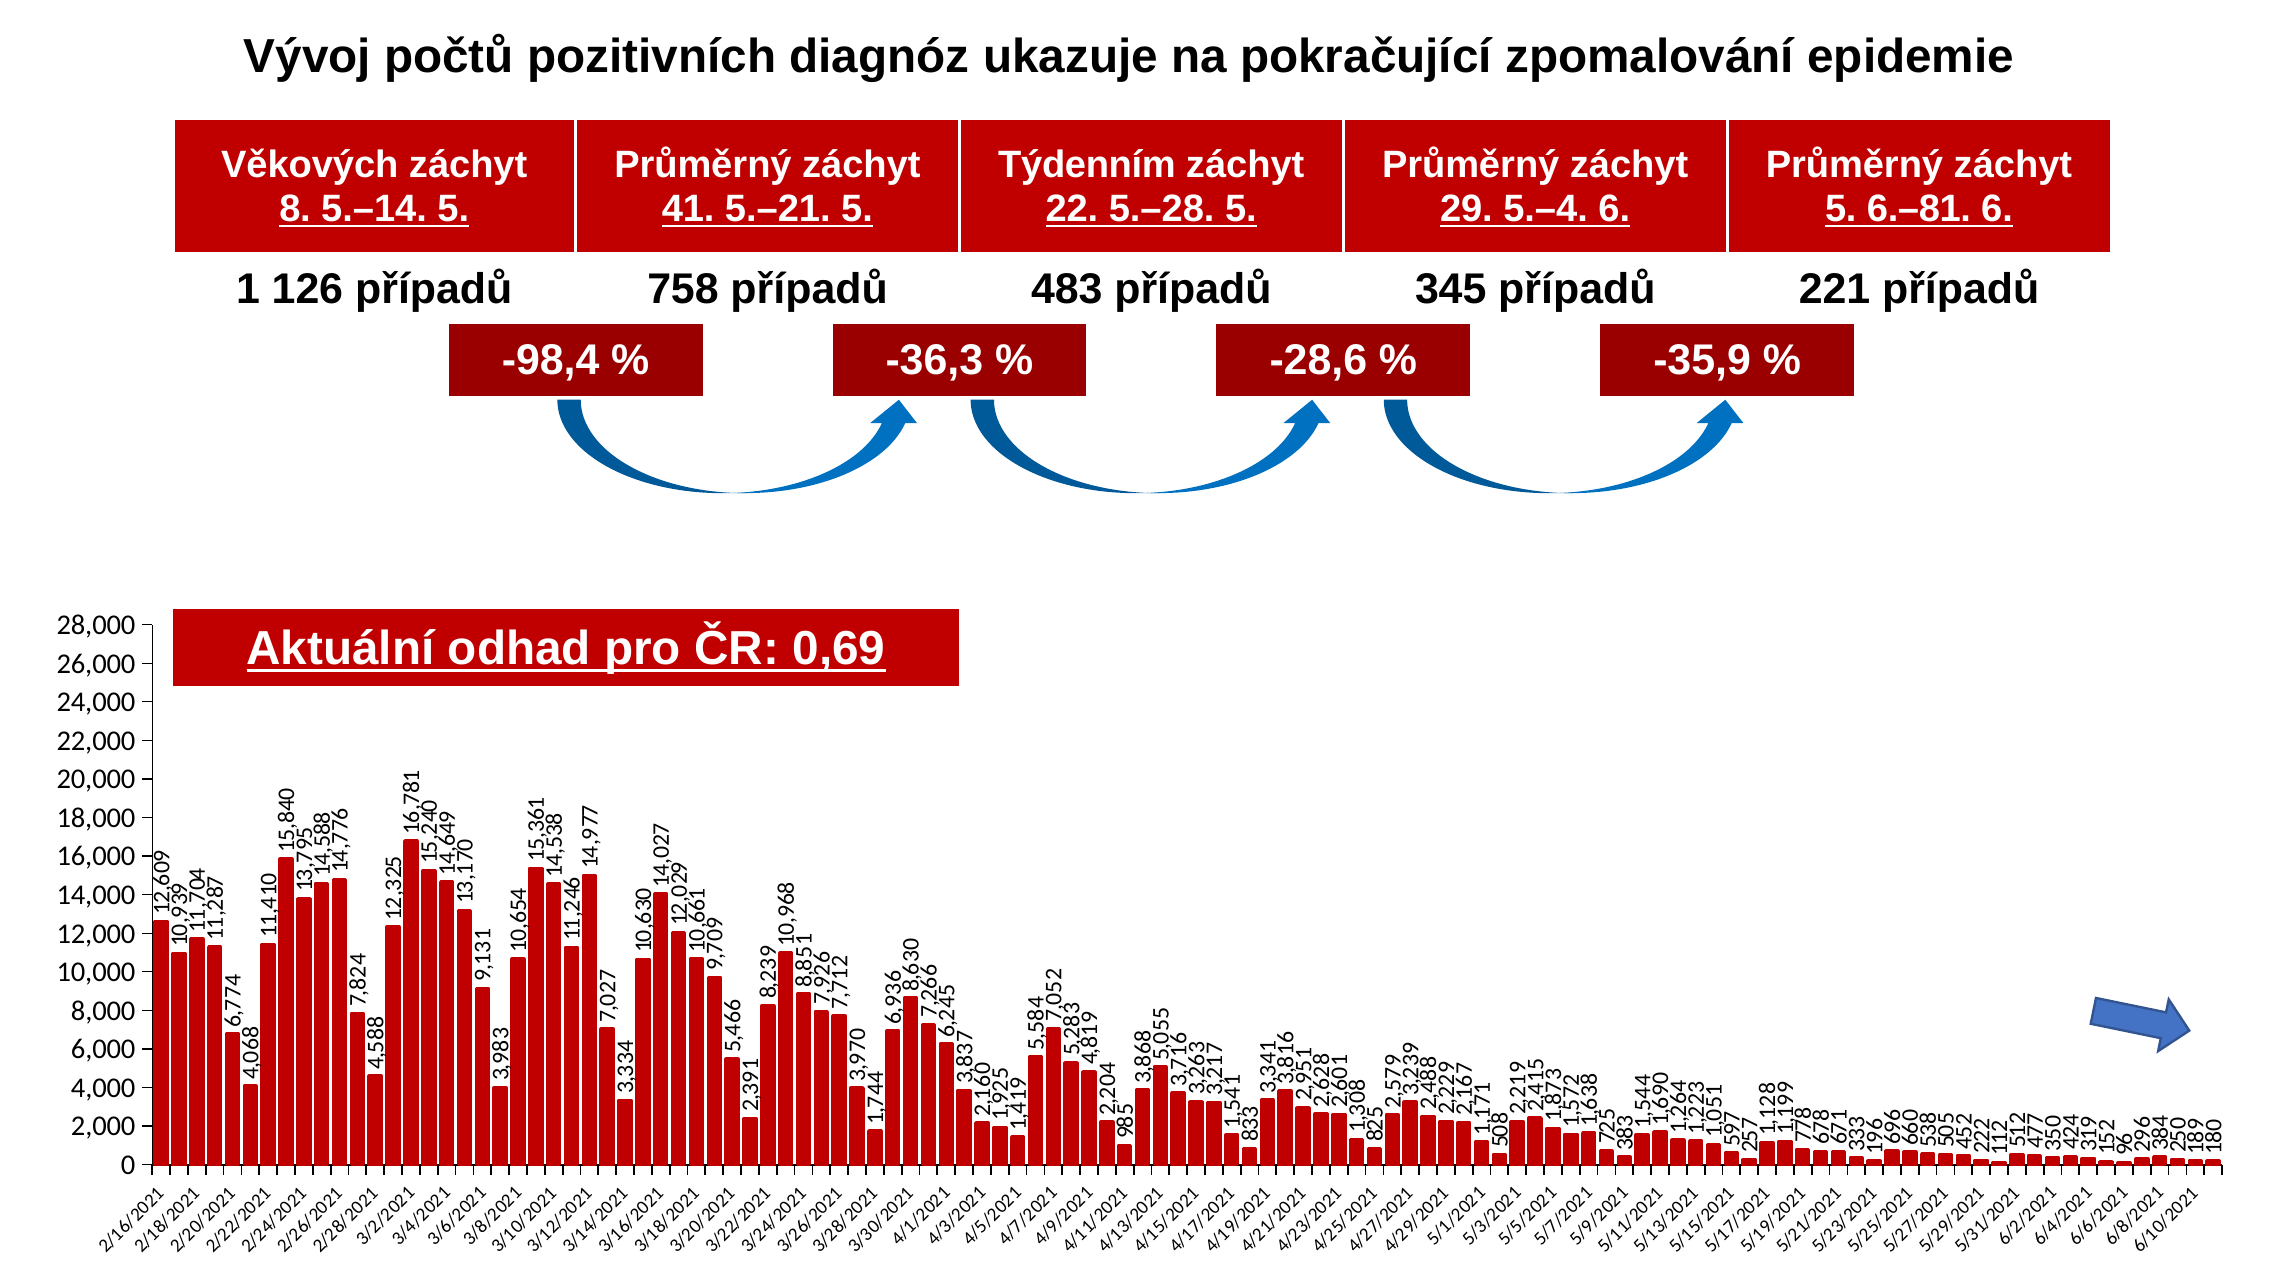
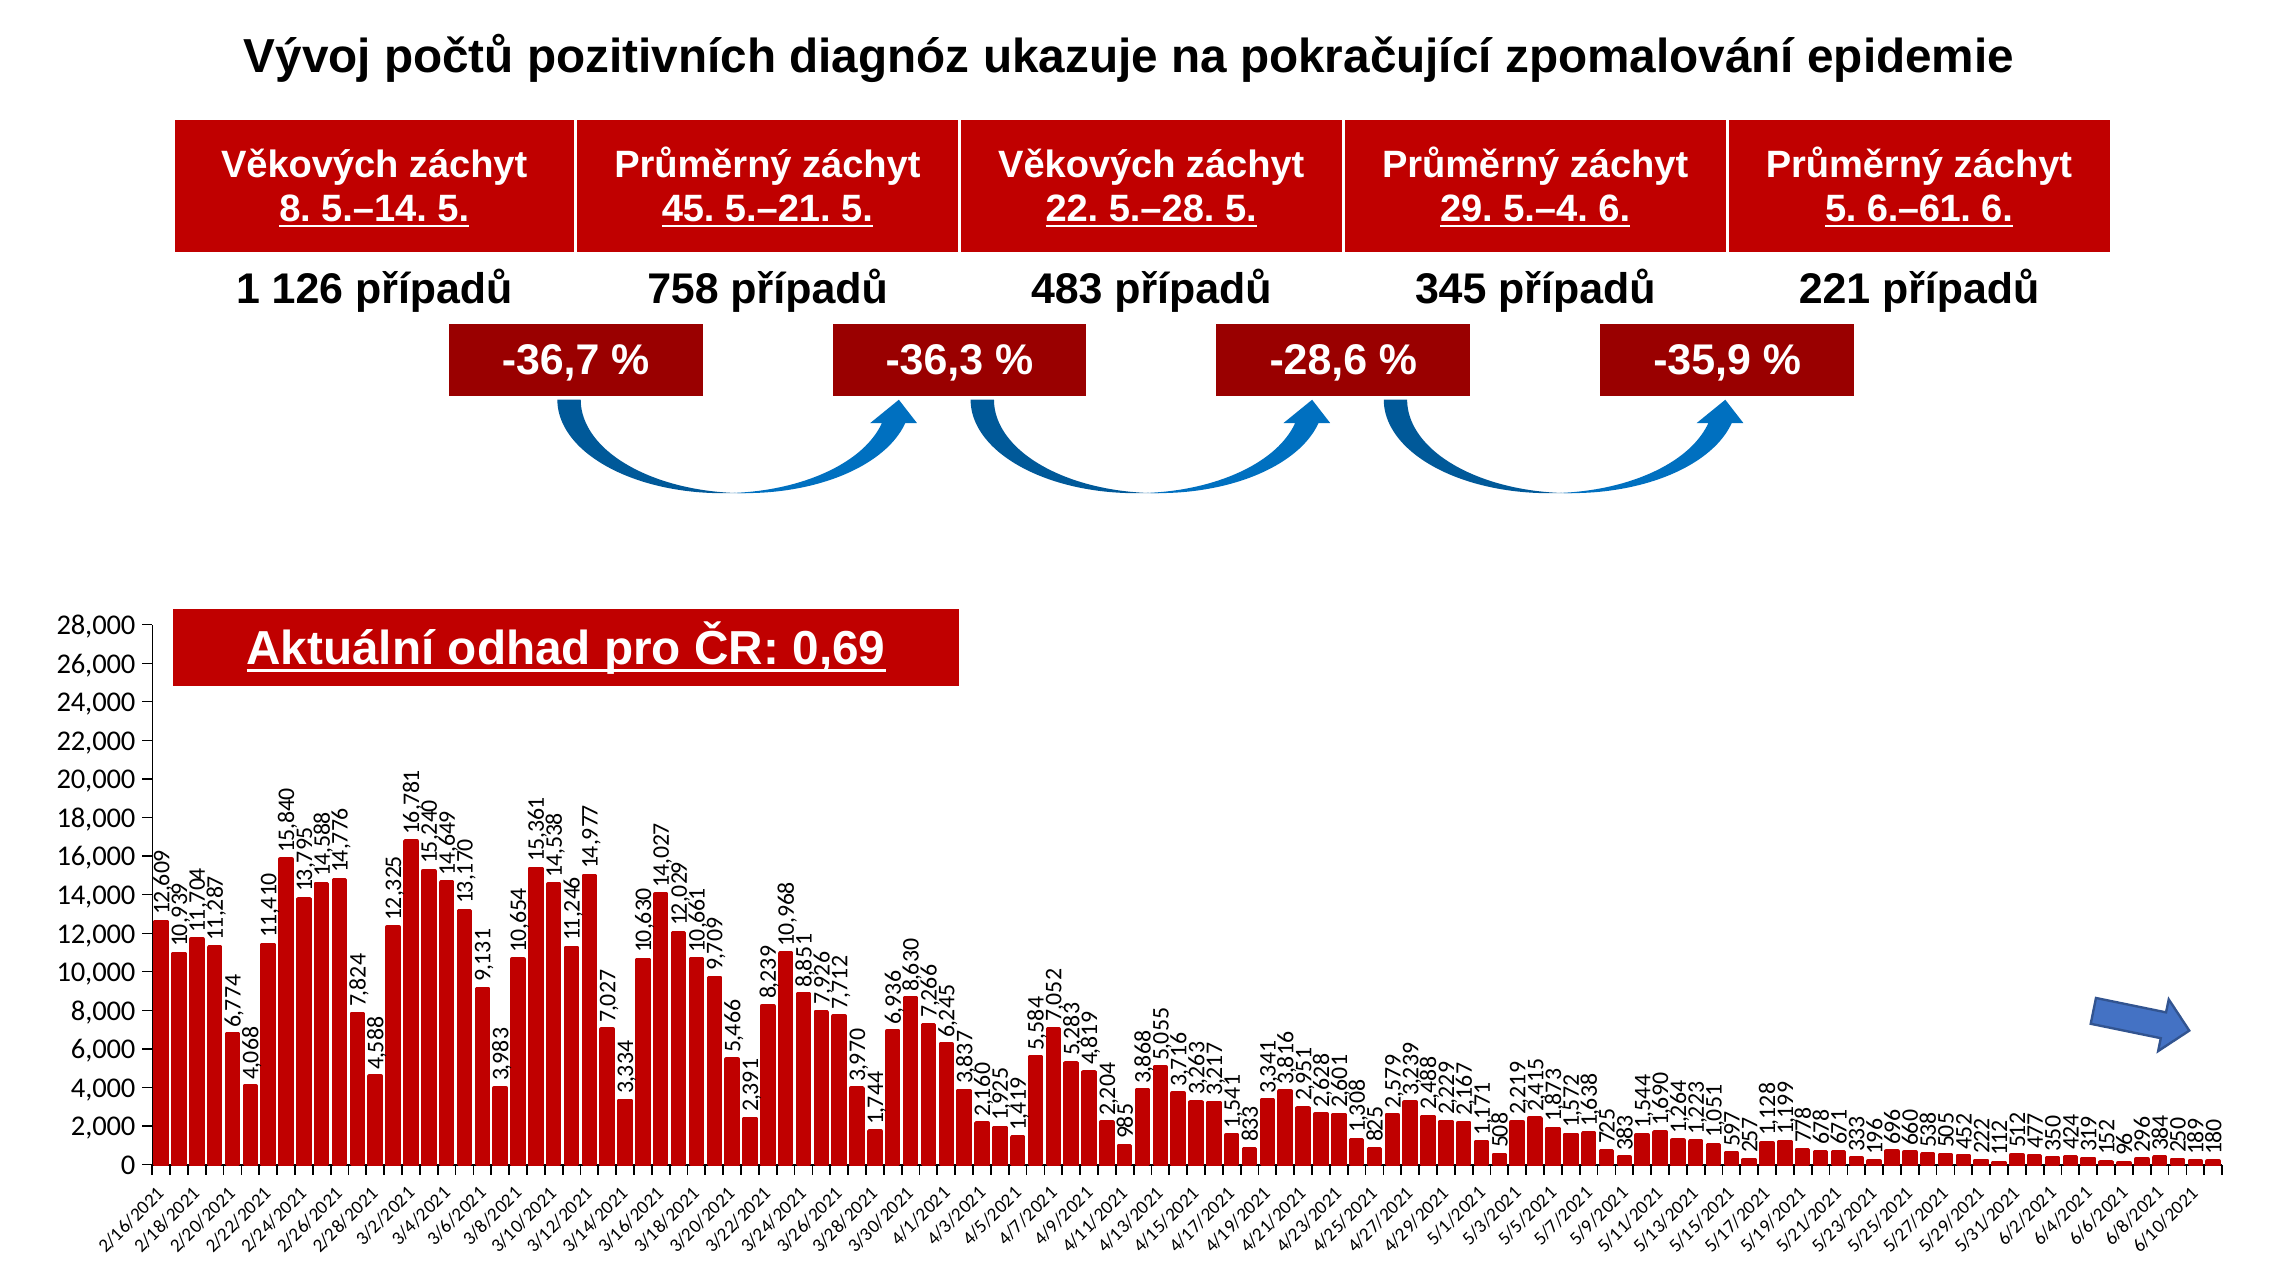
záchyt Týdenním: Týdenním -> Věkových
41: 41 -> 45
6.–81: 6.–81 -> 6.–61
-98,4: -98,4 -> -36,7
